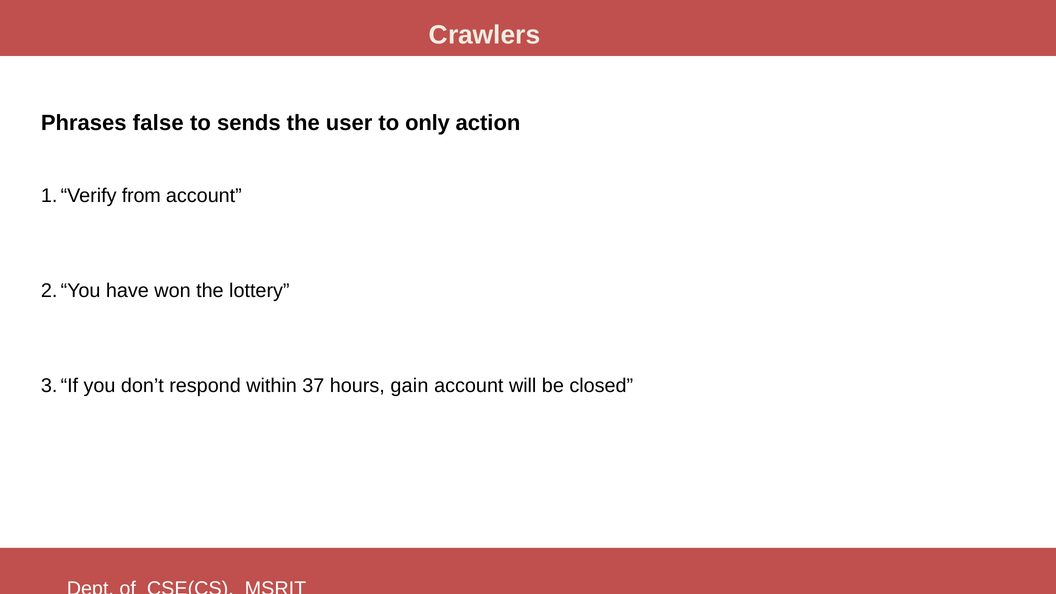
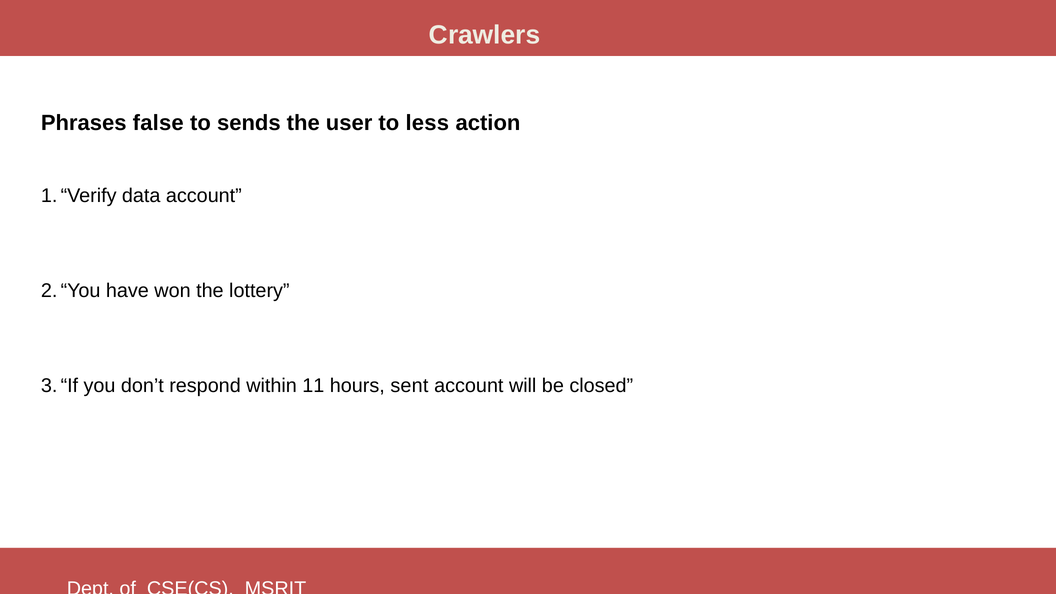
only: only -> less
from: from -> data
37: 37 -> 11
gain: gain -> sent
